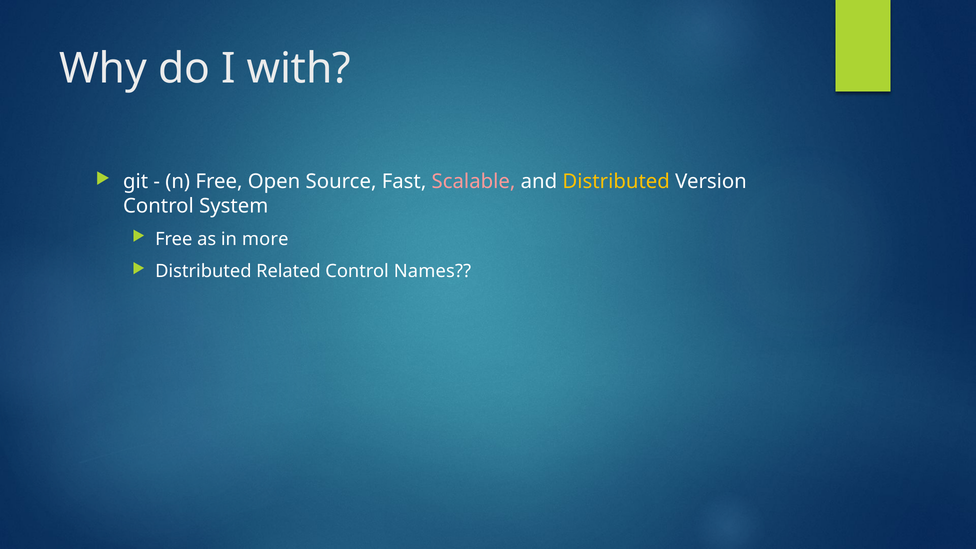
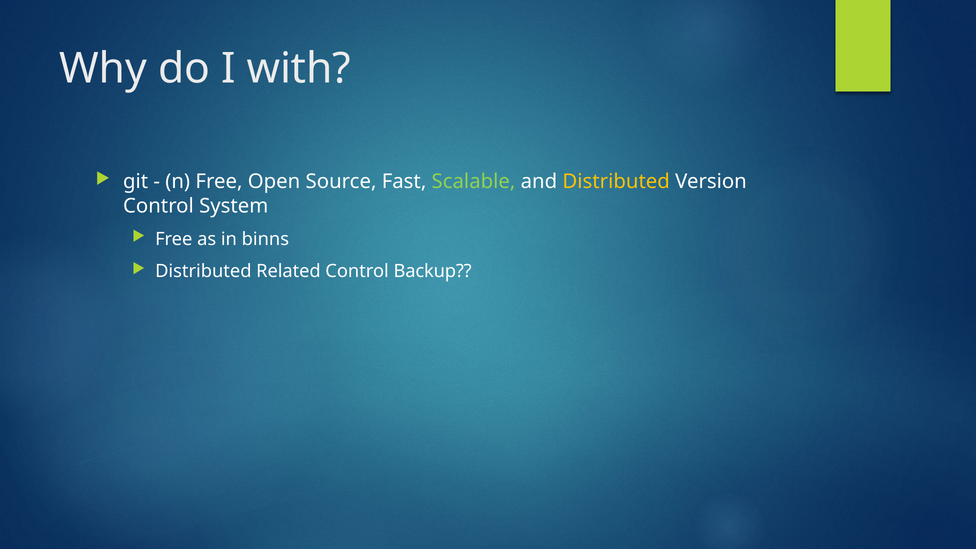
Scalable colour: pink -> light green
more: more -> binns
Names: Names -> Backup
